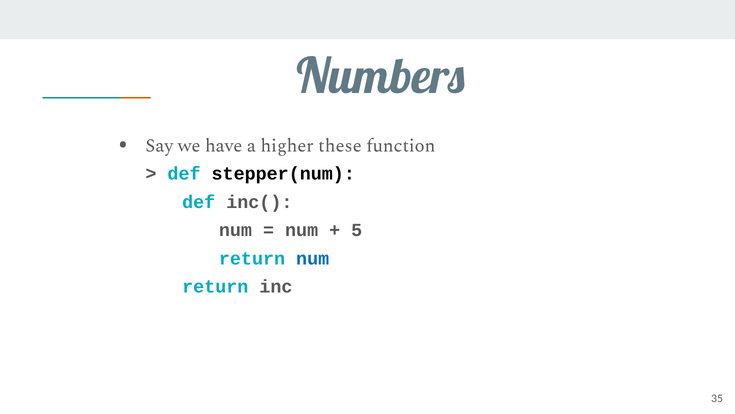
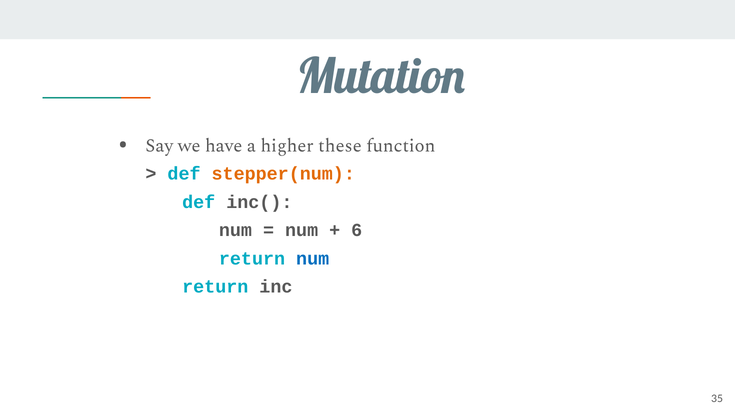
Numbers: Numbers -> Mutation
stepper(num colour: black -> orange
5: 5 -> 6
